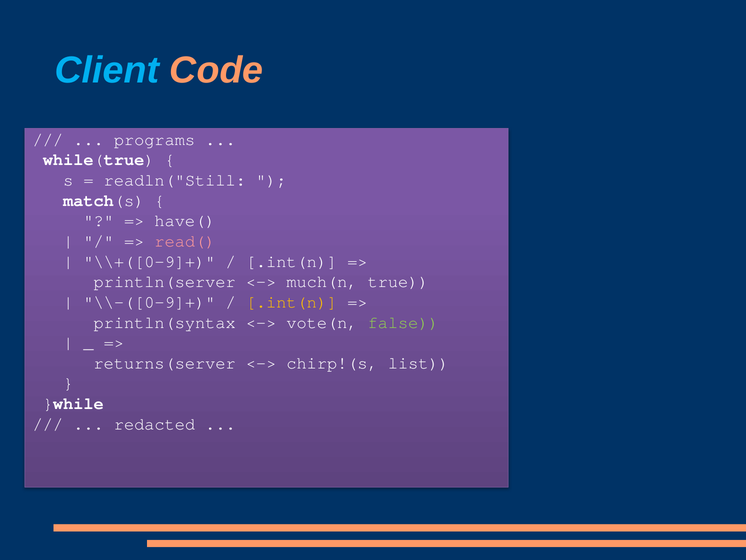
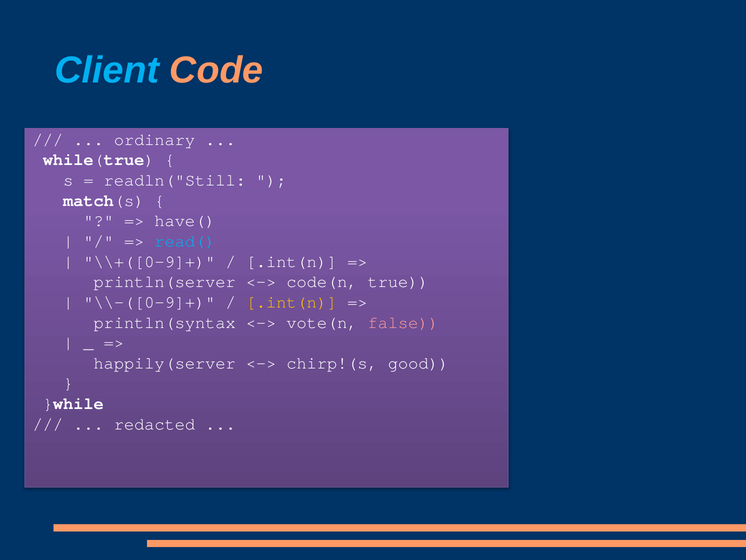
programs: programs -> ordinary
read( colour: pink -> light blue
much(n: much(n -> code(n
false colour: light green -> pink
returns(server: returns(server -> happily(server
list: list -> good
